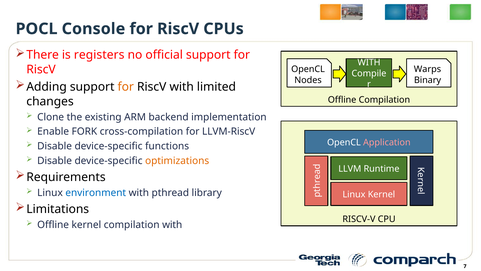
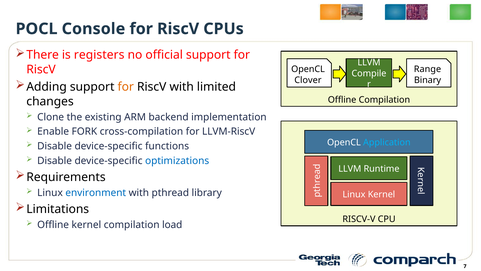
WITH at (369, 63): WITH -> LLVM
Warps: Warps -> Range
Nodes: Nodes -> Clover
Application colour: pink -> light blue
optimizations colour: orange -> blue
compilation with: with -> load
